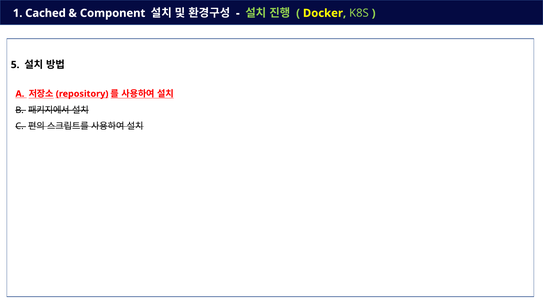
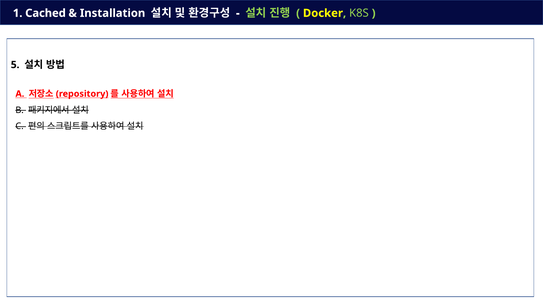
Component: Component -> Installation
